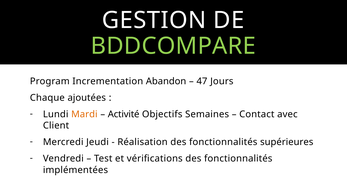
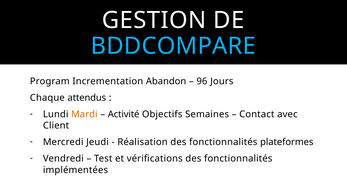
BDDCOMPARE colour: light green -> light blue
47: 47 -> 96
ajoutées: ajoutées -> attendus
supérieures: supérieures -> plateformes
